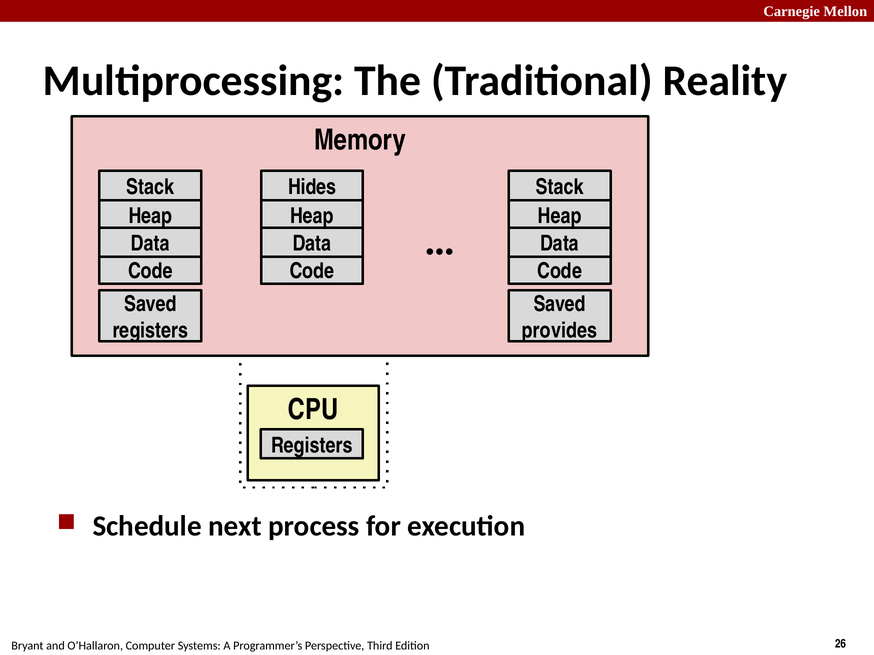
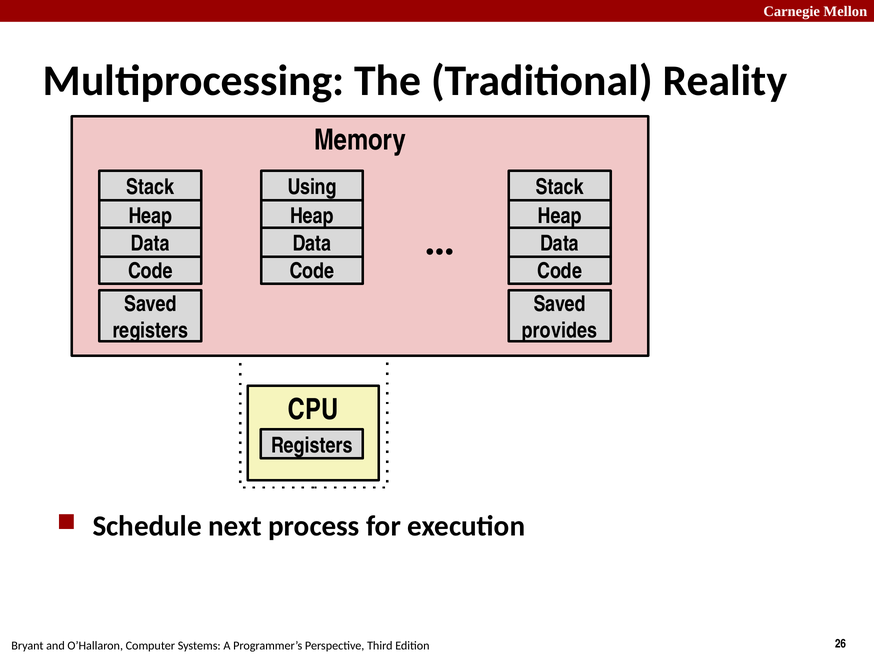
Hides: Hides -> Using
